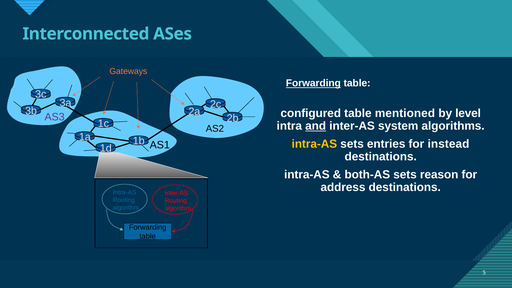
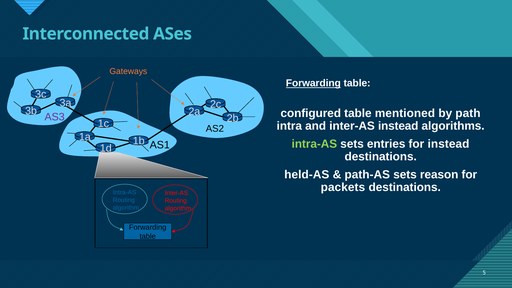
level: level -> path
and underline: present -> none
inter-AS system: system -> instead
intra-AS at (314, 144) colour: yellow -> light green
intra-AS at (307, 175): intra-AS -> held-AS
both-AS: both-AS -> path-AS
address: address -> packets
